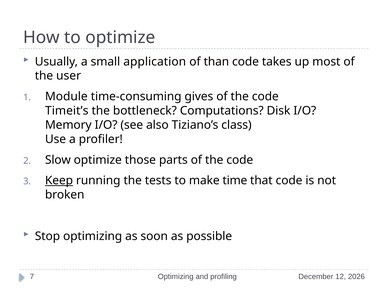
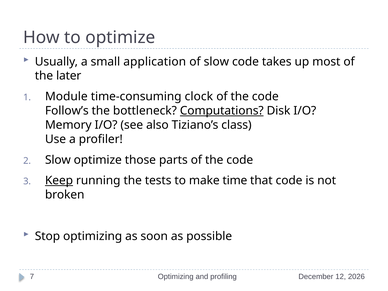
of than: than -> slow
user: user -> later
gives: gives -> clock
Timeit’s: Timeit’s -> Follow’s
Computations underline: none -> present
